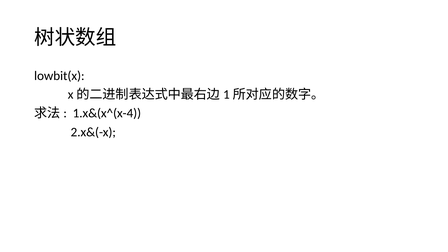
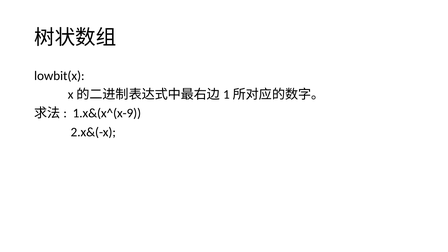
1.x&(x^(x-4: 1.x&(x^(x-4 -> 1.x&(x^(x-9
